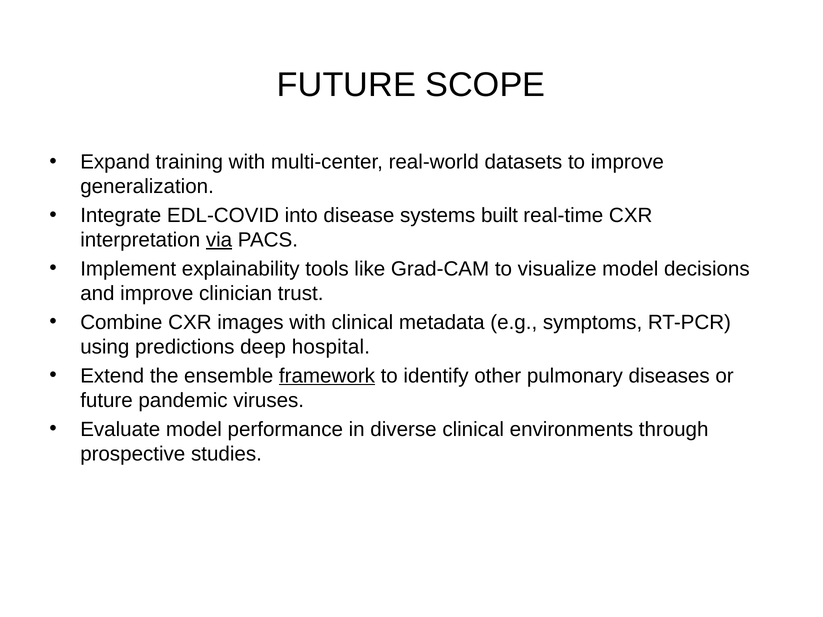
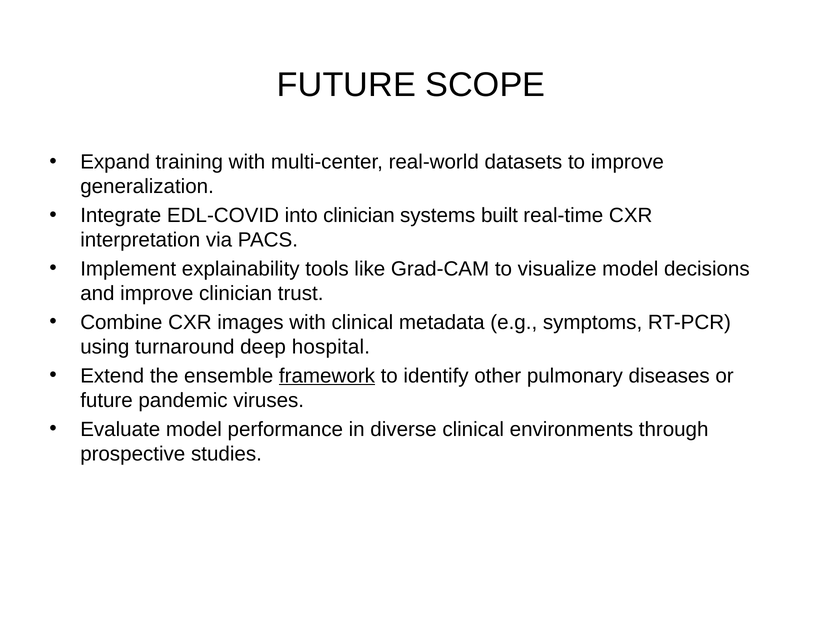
into disease: disease -> clinician
via underline: present -> none
predictions: predictions -> turnaround
